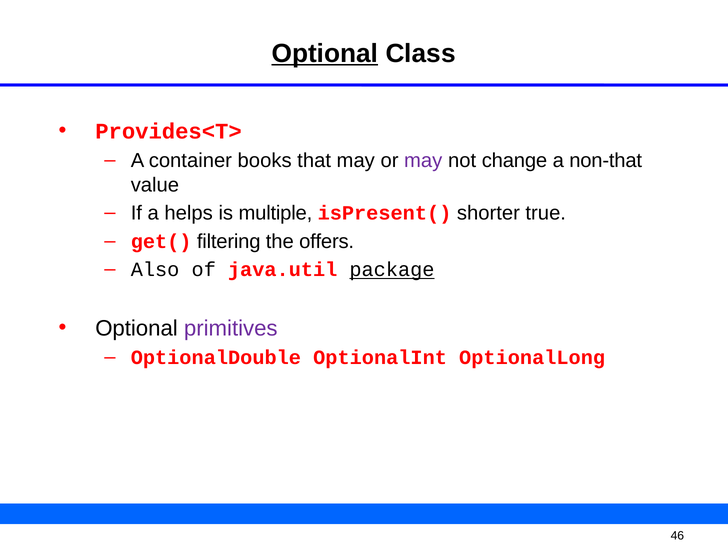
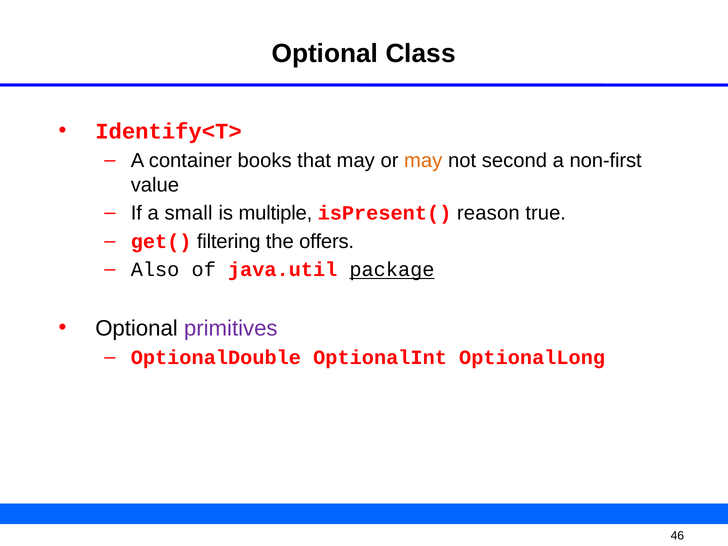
Optional at (325, 54) underline: present -> none
Provides<T>: Provides<T> -> Identify<T>
may at (423, 161) colour: purple -> orange
change: change -> second
non-that: non-that -> non-first
helps: helps -> small
shorter: shorter -> reason
